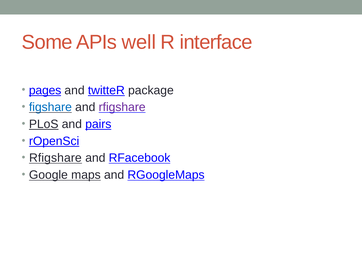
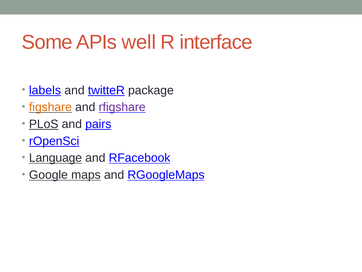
pages: pages -> labels
figshare colour: blue -> orange
Rfigshare at (55, 158): Rfigshare -> Language
